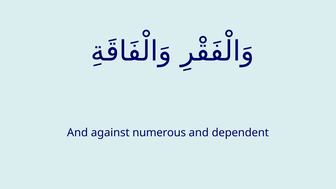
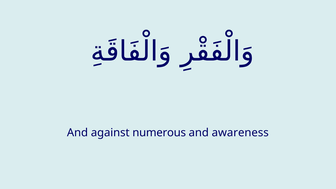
dependent: dependent -> awareness
